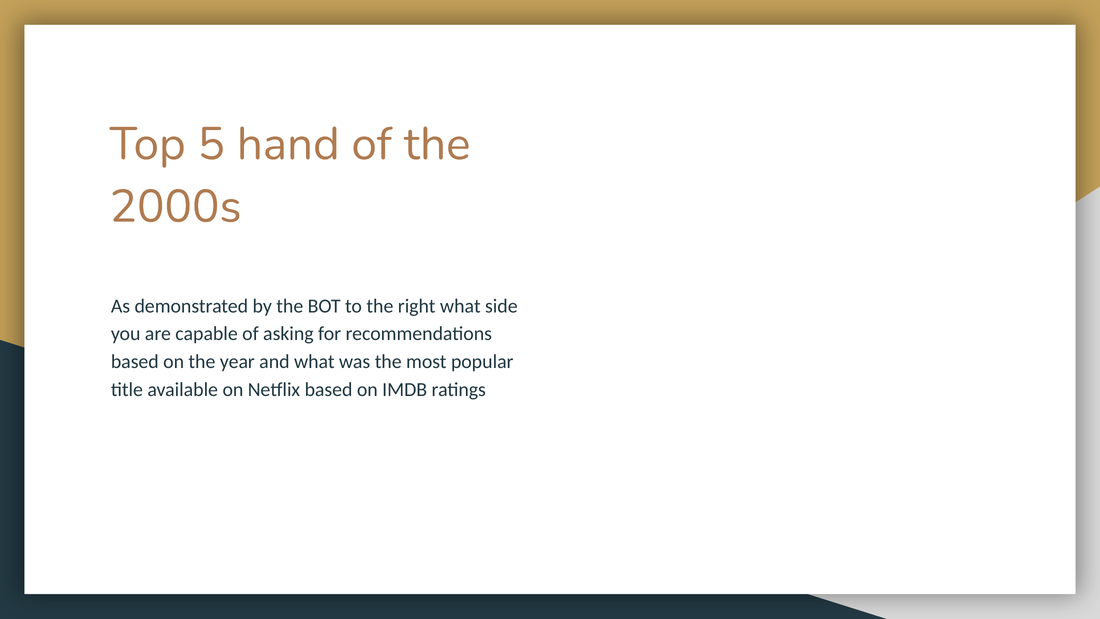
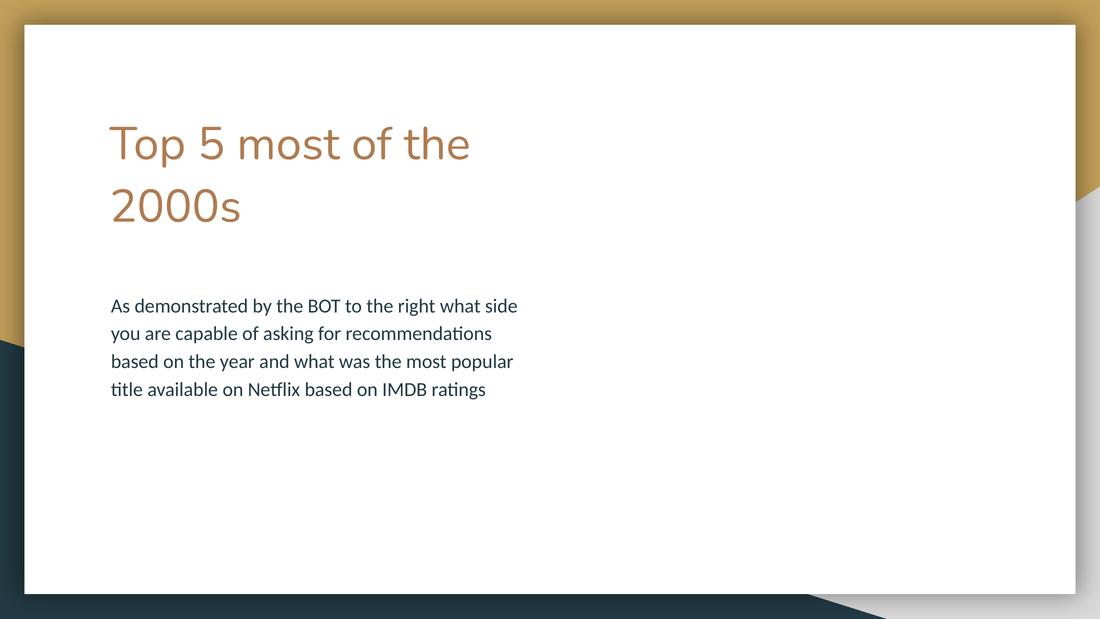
5 hand: hand -> most
